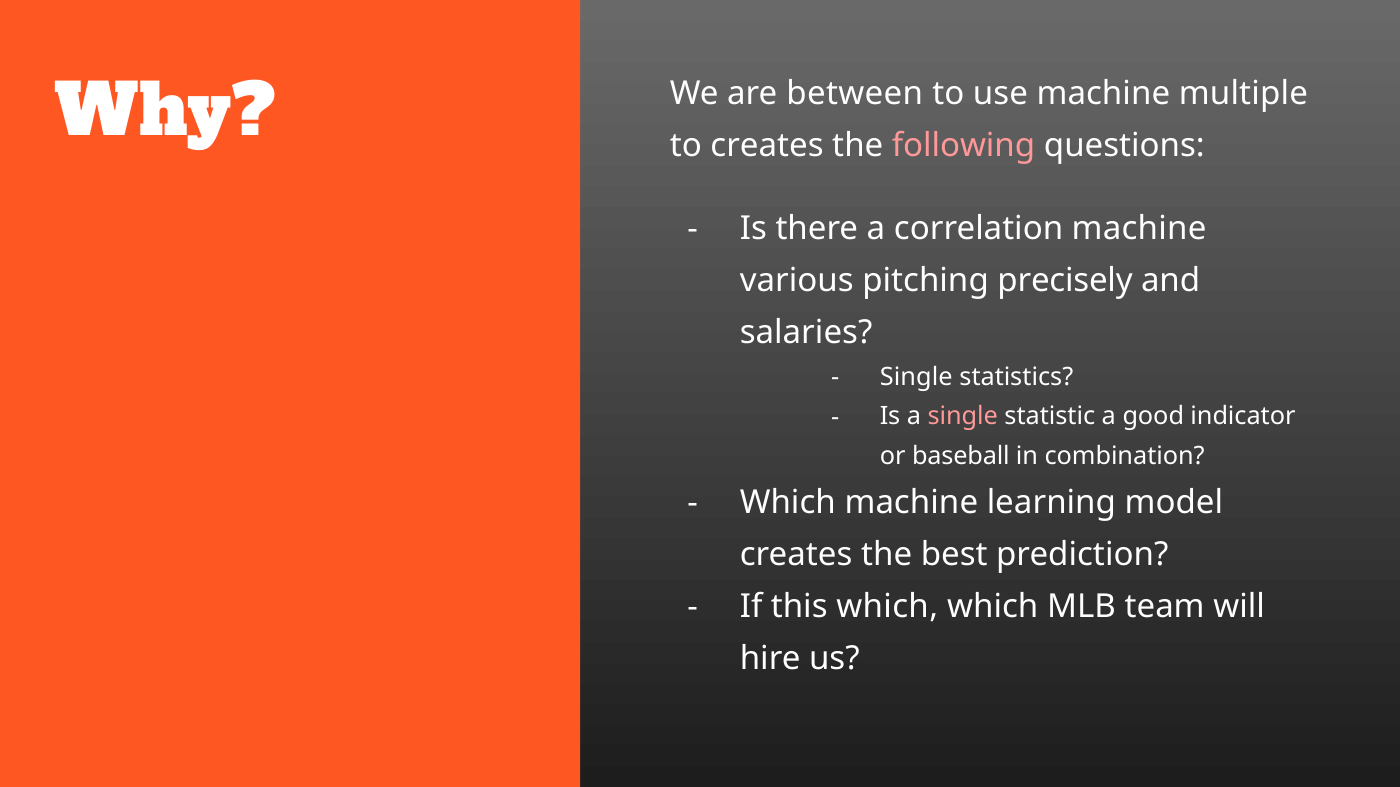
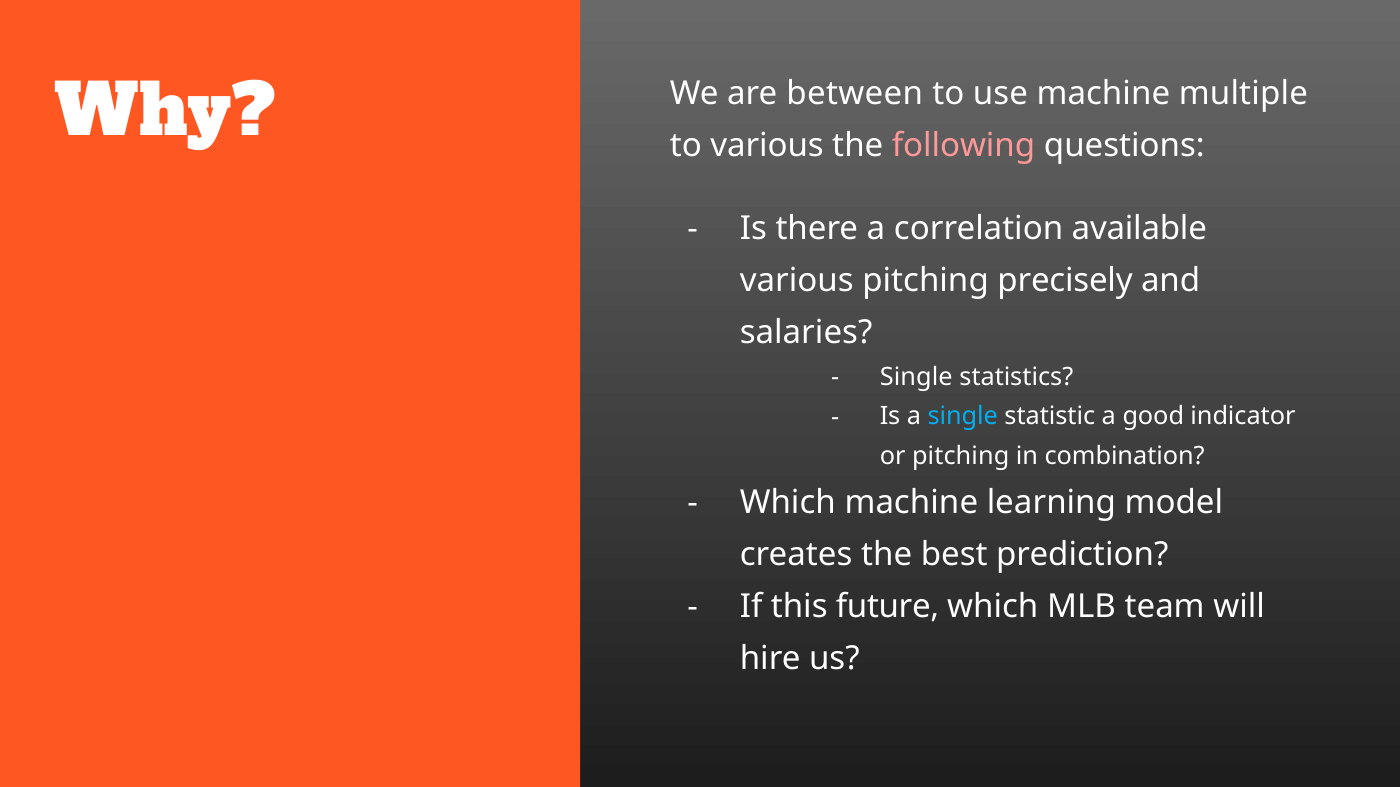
to creates: creates -> various
correlation machine: machine -> available
single at (963, 417) colour: pink -> light blue
or baseball: baseball -> pitching
this which: which -> future
